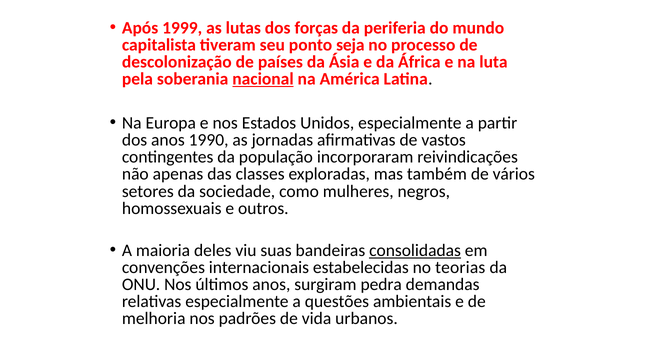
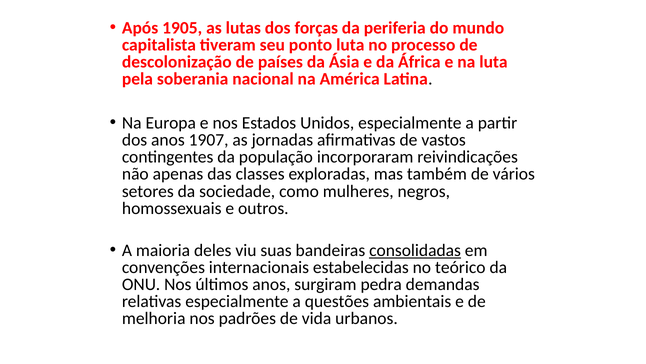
1999: 1999 -> 1905
ponto seja: seja -> luta
nacional underline: present -> none
1990: 1990 -> 1907
teorias: teorias -> teórico
